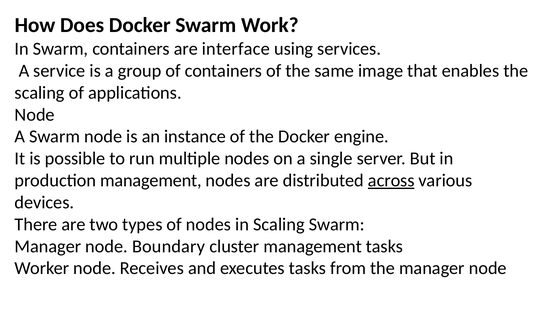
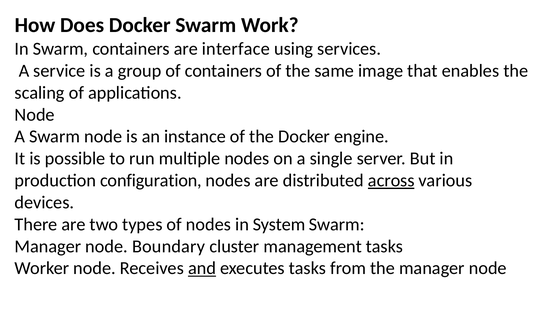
production management: management -> configuration
in Scaling: Scaling -> System
and underline: none -> present
